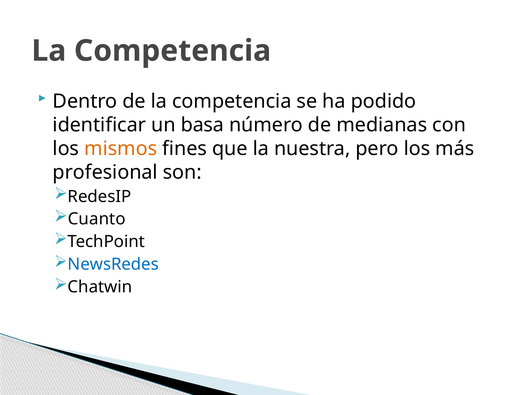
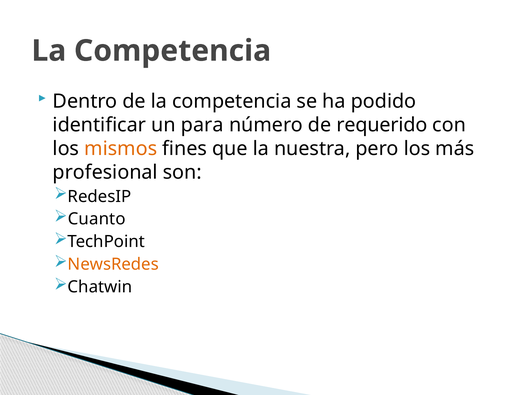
basa: basa -> para
medianas: medianas -> requerido
NewsRedes colour: blue -> orange
